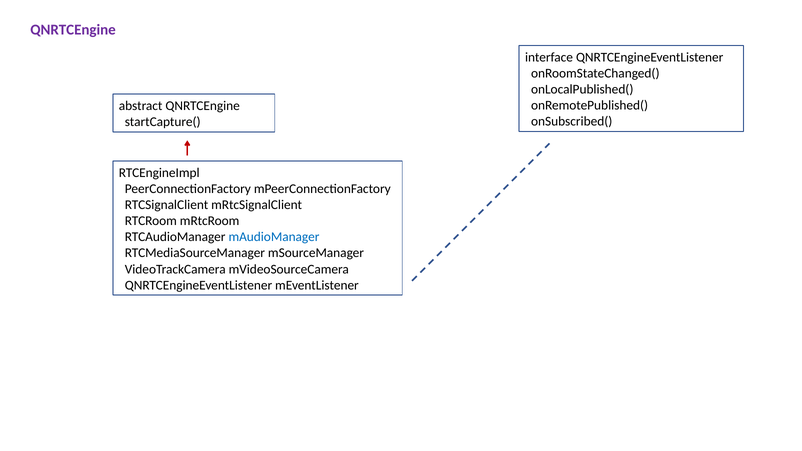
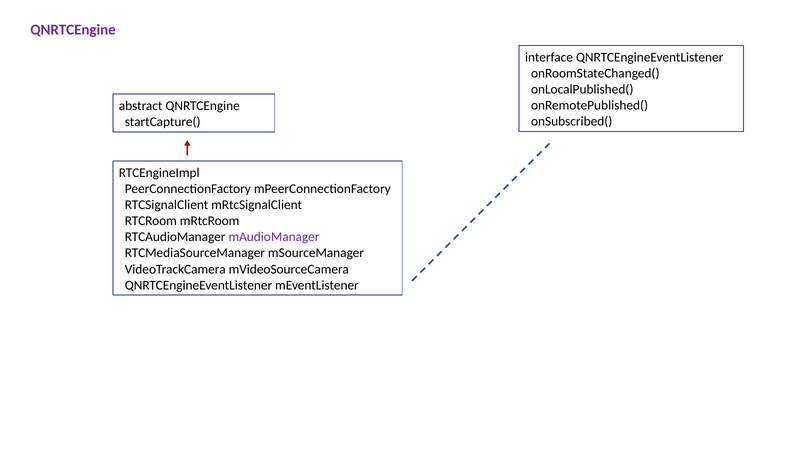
mAudioManager colour: blue -> purple
